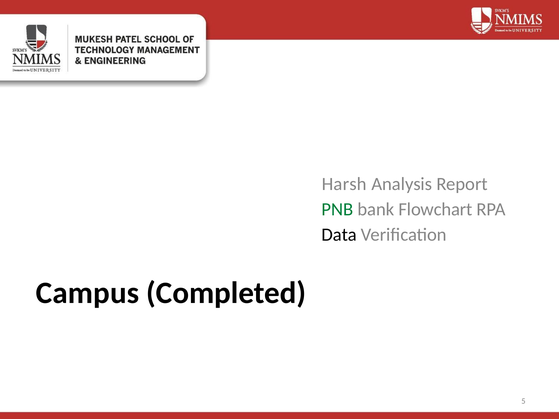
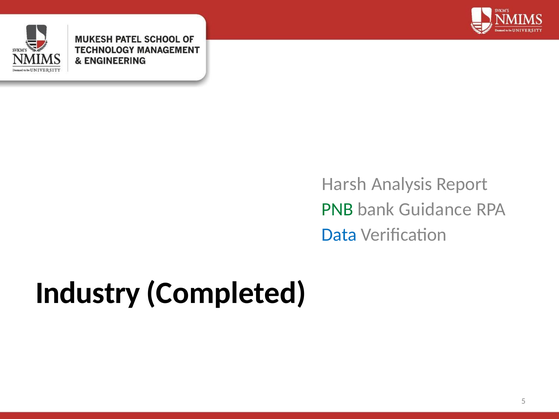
Flowchart: Flowchart -> Guidance
Data colour: black -> blue
Campus: Campus -> Industry
